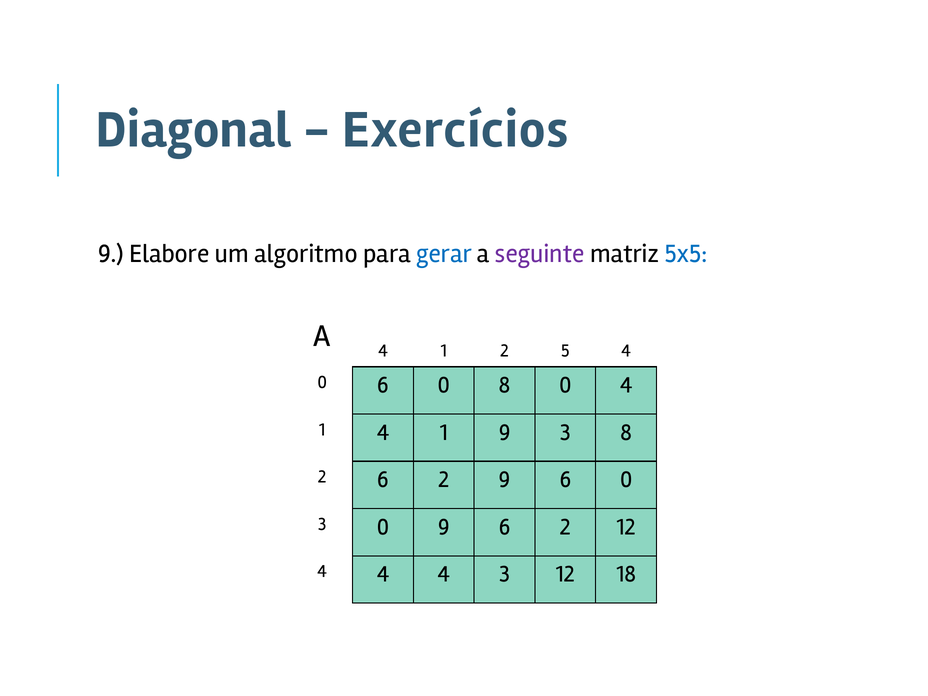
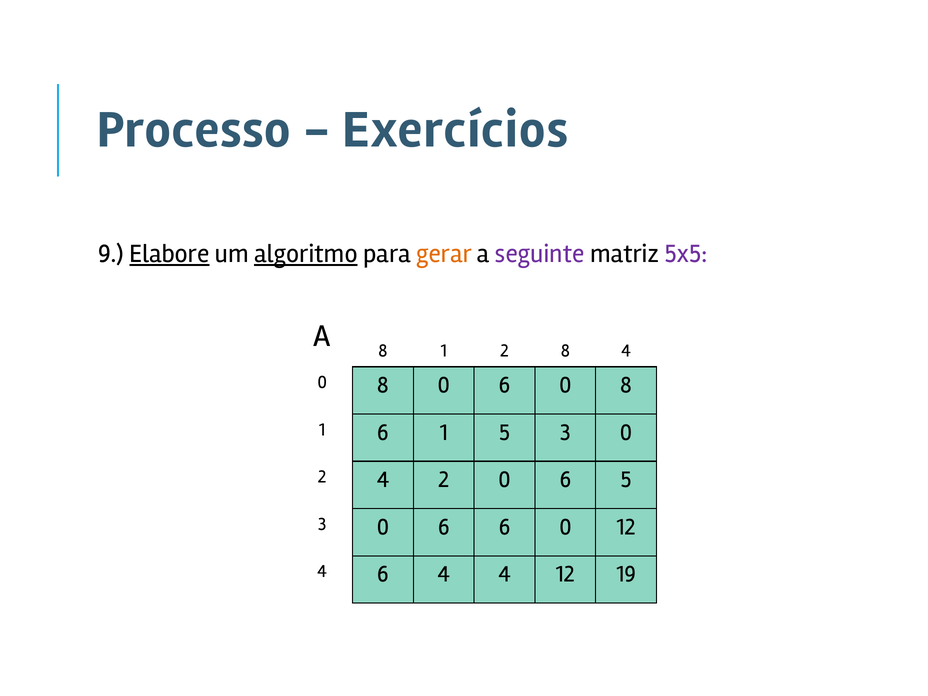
Diagonal: Diagonal -> Processo
Elabore underline: none -> present
algoritmo underline: none -> present
gerar colour: blue -> orange
5x5 colour: blue -> purple
A 4: 4 -> 8
2 5: 5 -> 8
6 at (383, 385): 6 -> 8
8 at (504, 385): 8 -> 6
4 at (626, 385): 4 -> 8
1 4: 4 -> 6
1 9: 9 -> 5
8 at (626, 432): 8 -> 0
2 6: 6 -> 4
2 9: 9 -> 0
0 at (626, 480): 0 -> 5
3 0 9: 9 -> 6
2 at (565, 527): 2 -> 0
4 at (383, 574): 4 -> 6
4 3: 3 -> 4
18: 18 -> 19
